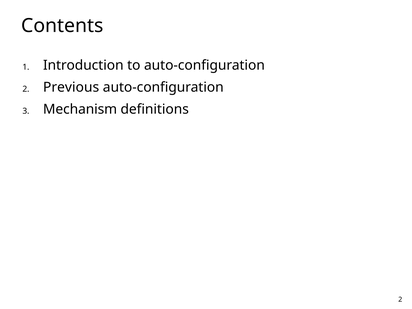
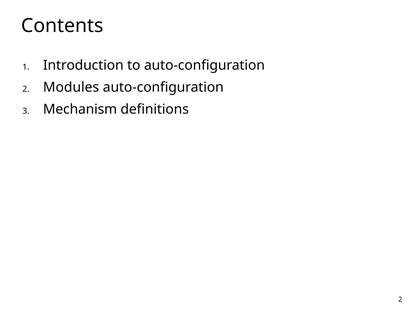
Previous: Previous -> Modules
